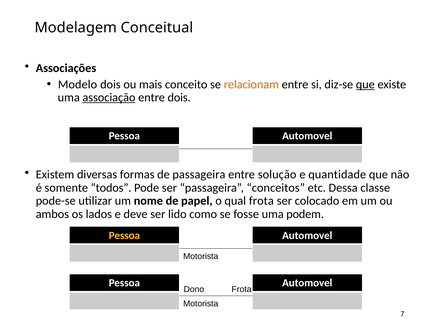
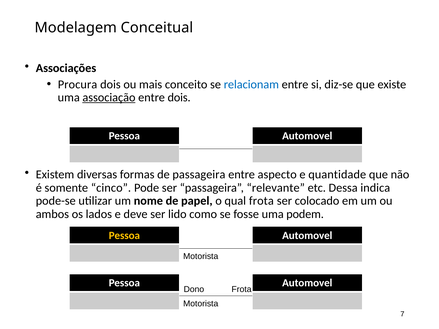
Modelo: Modelo -> Procura
relacionam colour: orange -> blue
que at (365, 84) underline: present -> none
solução: solução -> aspecto
todos: todos -> cinco
conceitos: conceitos -> relevante
classe: classe -> indica
